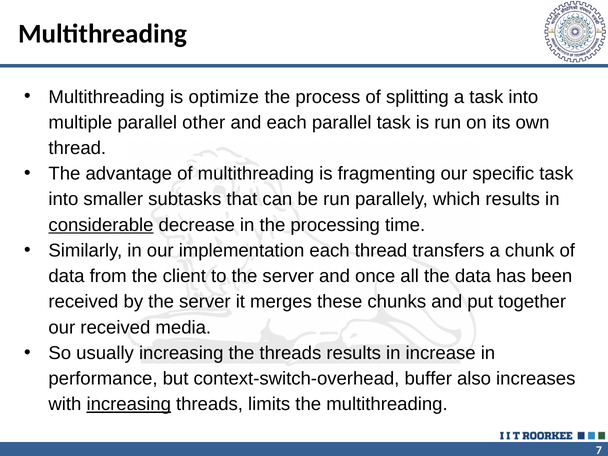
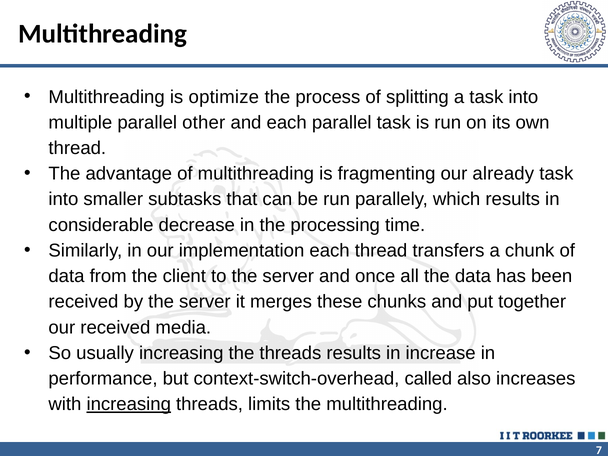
specific: specific -> already
considerable underline: present -> none
buffer: buffer -> called
